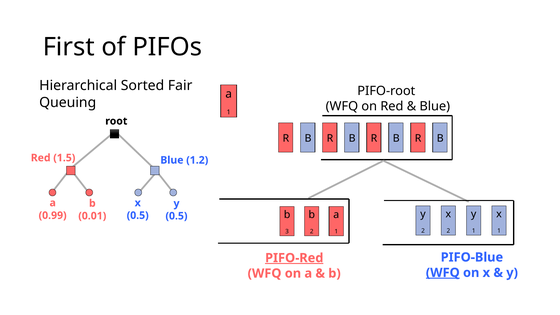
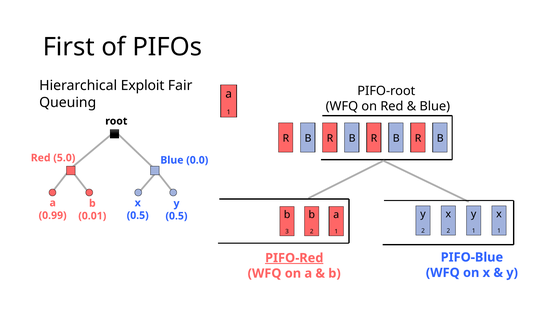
Sorted: Sorted -> Exploit
1.5: 1.5 -> 5.0
1.2: 1.2 -> 0.0
WFQ at (443, 273) underline: present -> none
